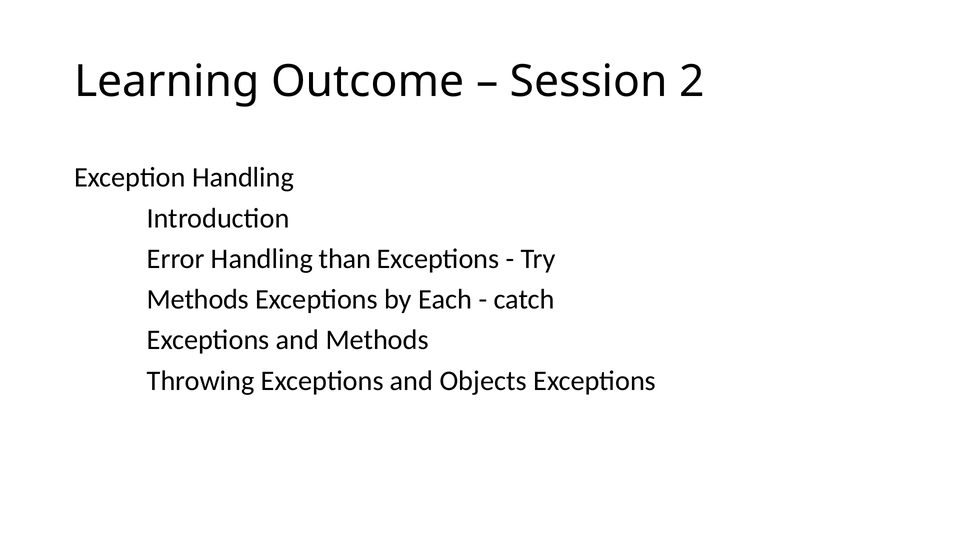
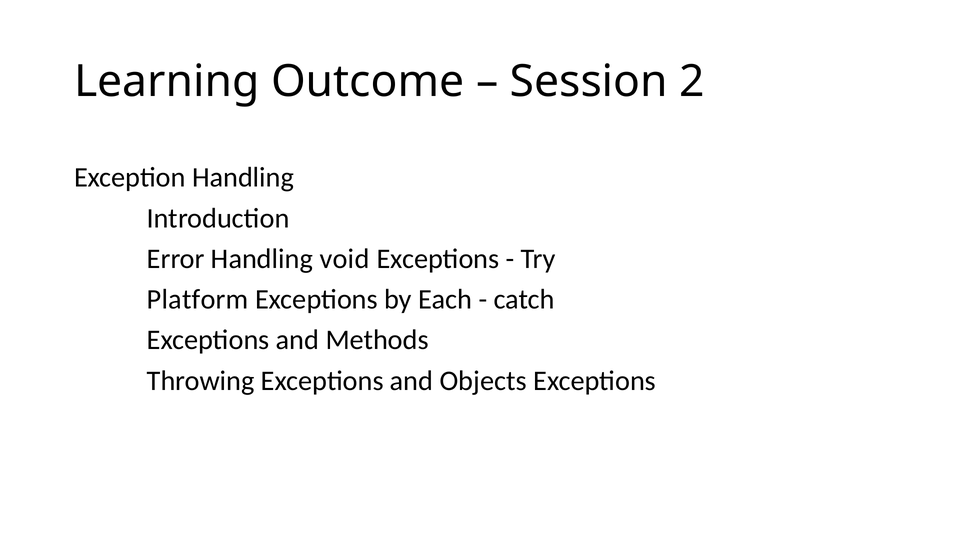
than: than -> void
Methods at (198, 300): Methods -> Platform
